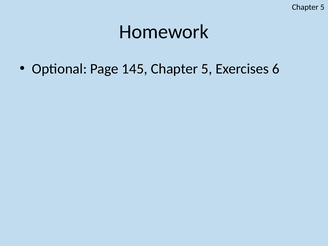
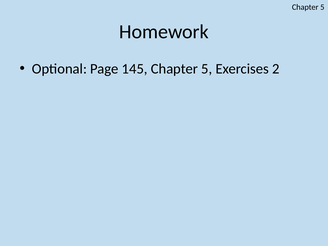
6: 6 -> 2
